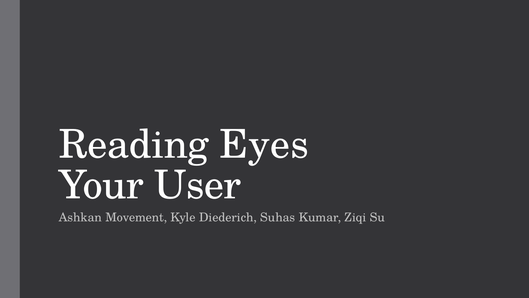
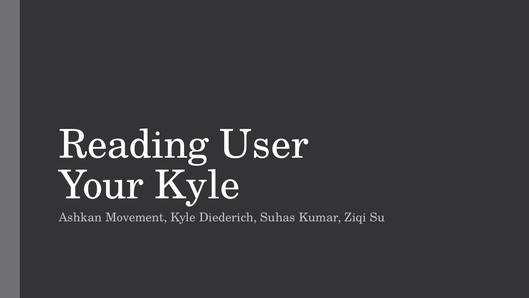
Eyes: Eyes -> User
Your User: User -> Kyle
